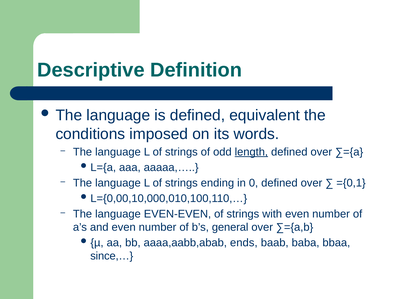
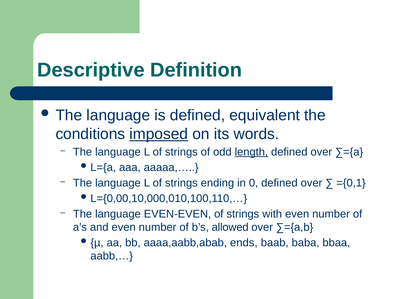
imposed underline: none -> present
general: general -> allowed
since,…: since,… -> aabb,…
